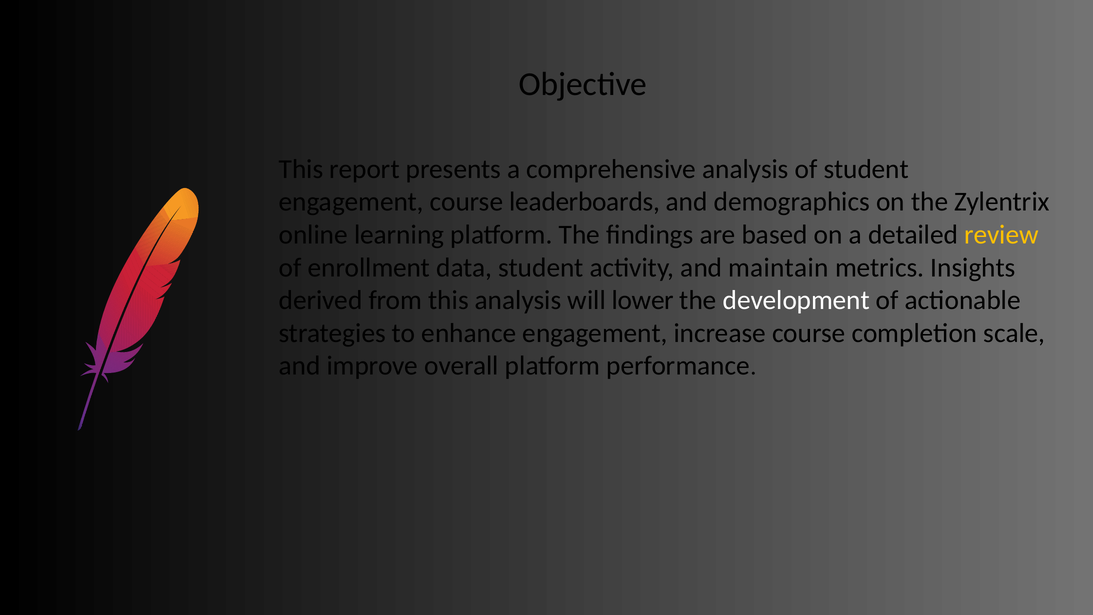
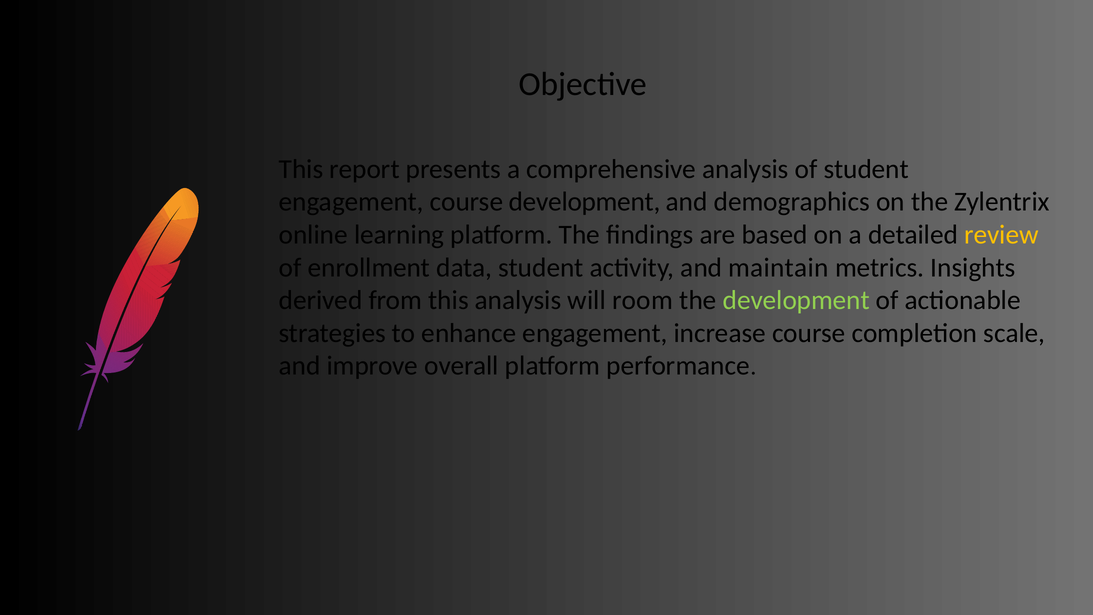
course leaderboards: leaderboards -> development
lower: lower -> room
development at (796, 300) colour: white -> light green
